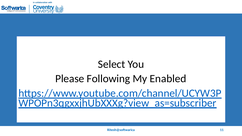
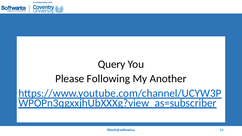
Select: Select -> Query
Enabled: Enabled -> Another
